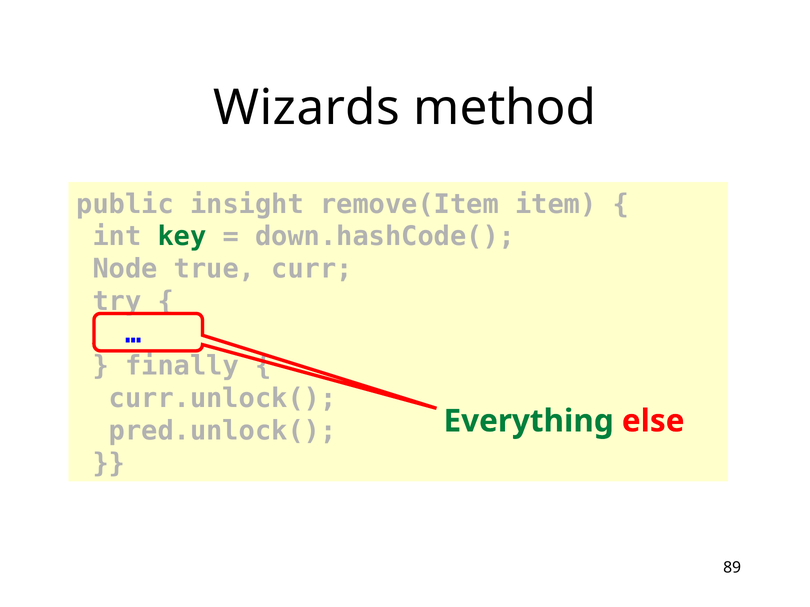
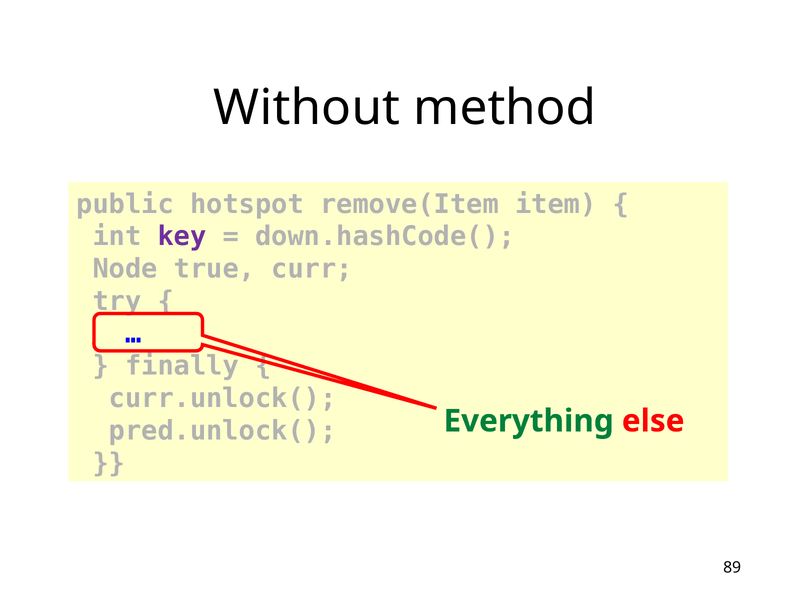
Wizards: Wizards -> Without
insight: insight -> hotspot
key colour: green -> purple
